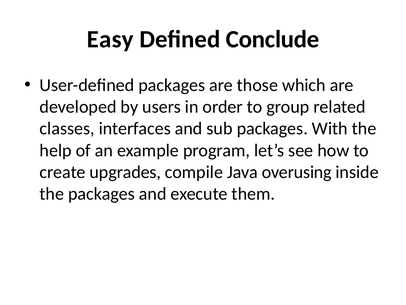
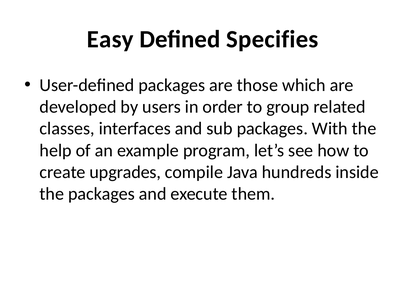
Conclude: Conclude -> Specifies
overusing: overusing -> hundreds
